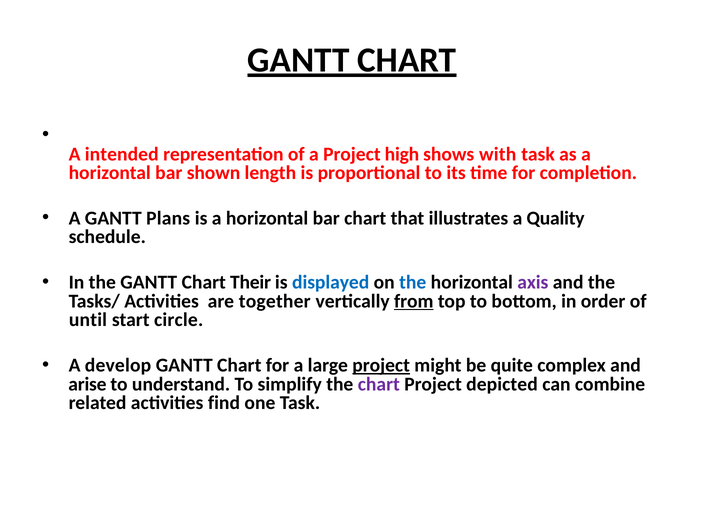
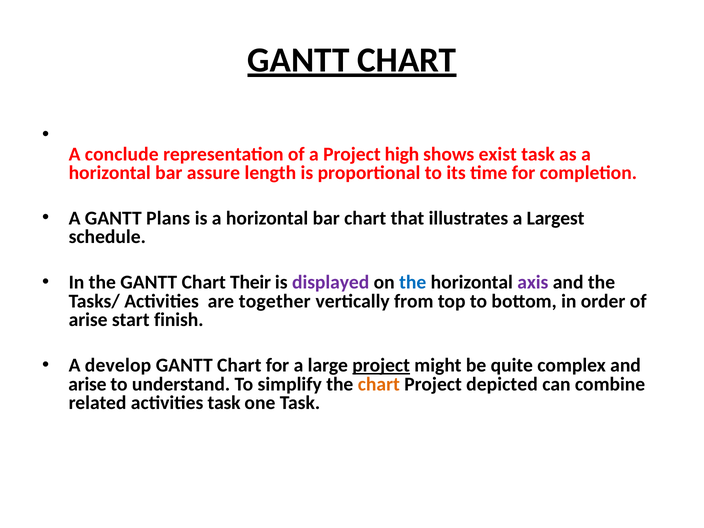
intended: intended -> conclude
with: with -> exist
shown: shown -> assure
Quality: Quality -> Largest
displayed colour: blue -> purple
from underline: present -> none
until at (88, 320): until -> arise
circle: circle -> finish
chart at (379, 384) colour: purple -> orange
activities find: find -> task
